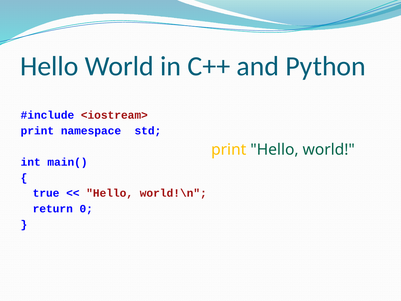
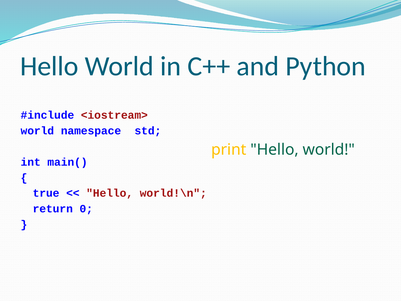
print at (37, 131): print -> world
